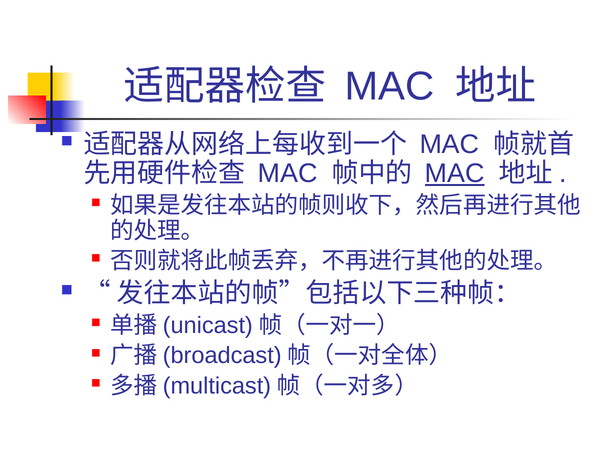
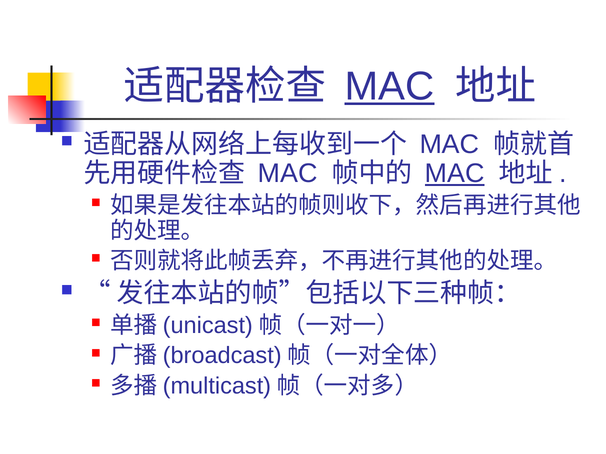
MAC at (389, 87) underline: none -> present
